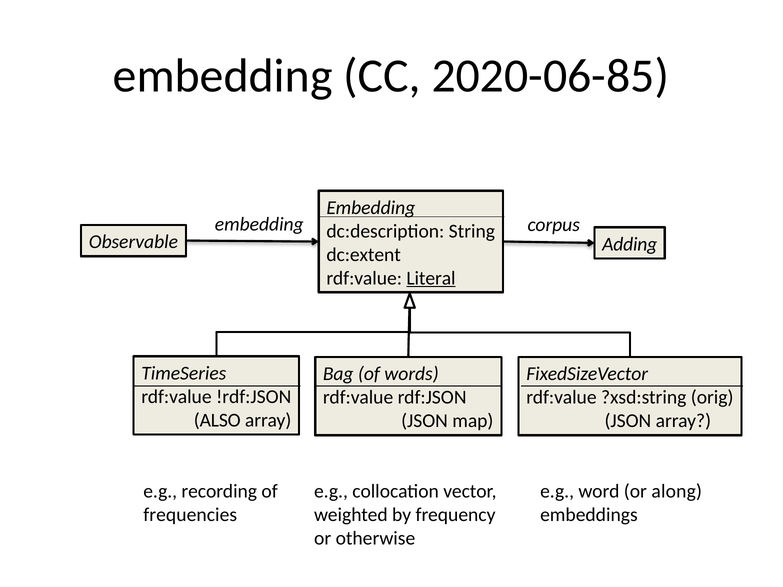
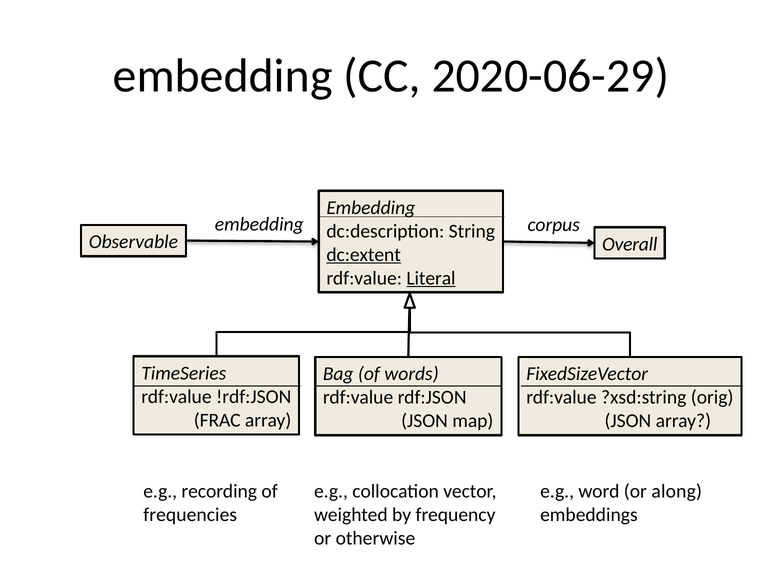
2020-06-85: 2020-06-85 -> 2020-06-29
Adding: Adding -> Overall
dc:extent underline: none -> present
ALSO: ALSO -> FRAC
